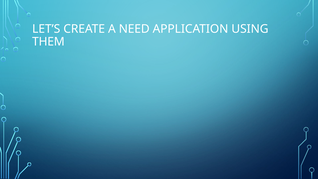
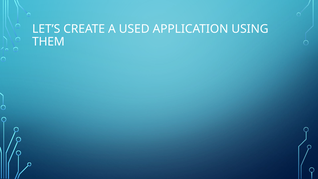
NEED: NEED -> USED
